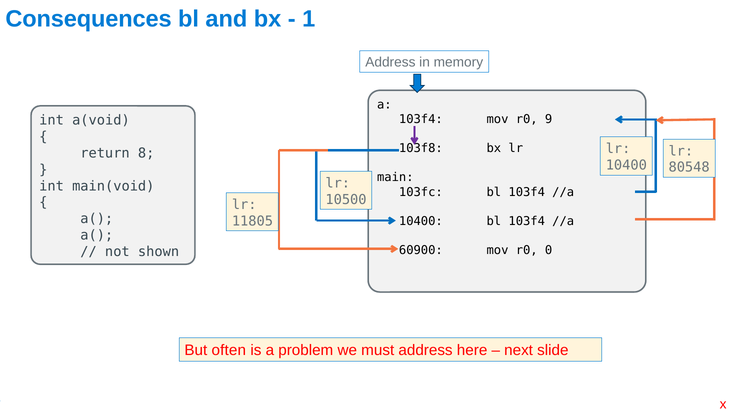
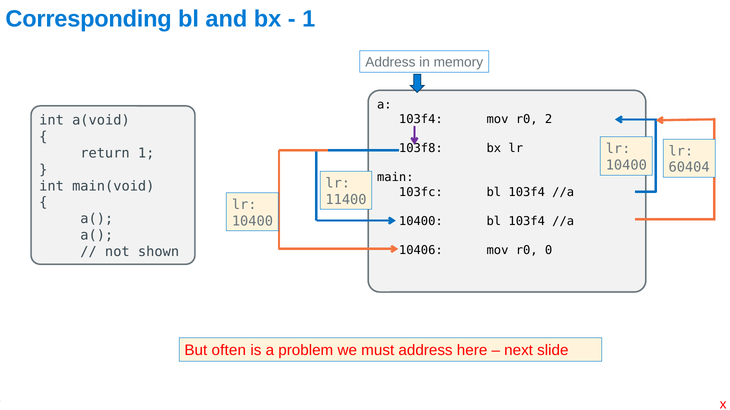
Consequences: Consequences -> Corresponding
9: 9 -> 2
return 8: 8 -> 1
80548: 80548 -> 60404
10500: 10500 -> 11400
11805 at (252, 221): 11805 -> 10400
60900: 60900 -> 10406
